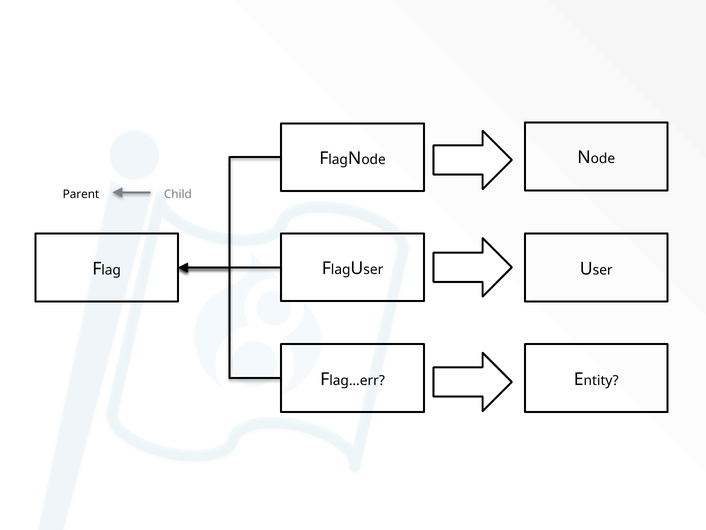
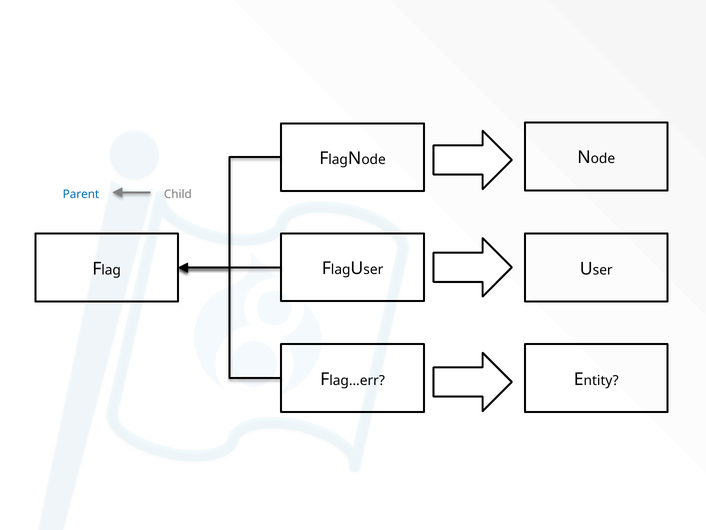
Parent colour: black -> blue
